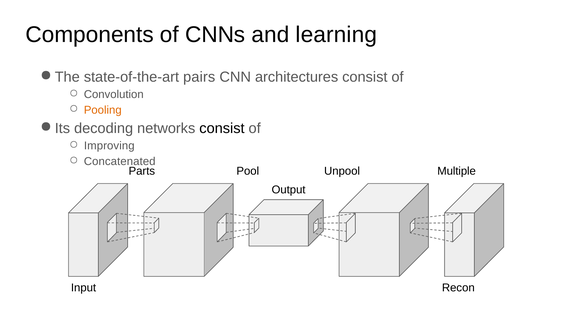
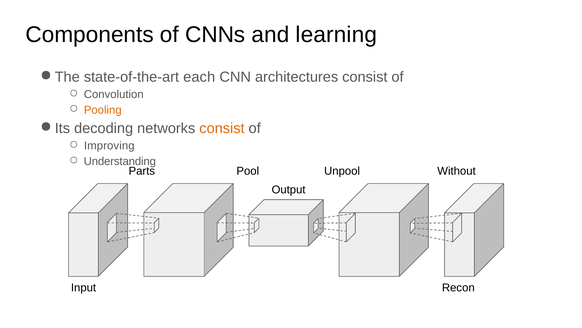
pairs: pairs -> each
consist at (222, 128) colour: black -> orange
Concatenated: Concatenated -> Understanding
Multiple: Multiple -> Without
